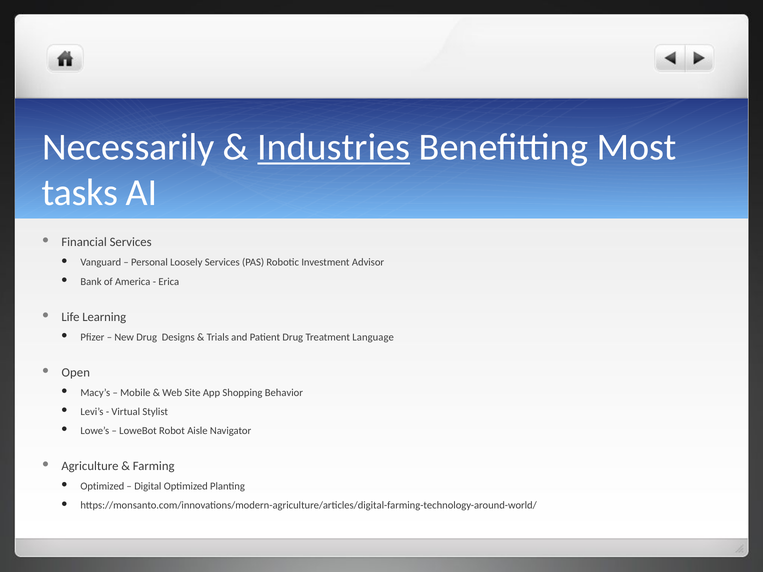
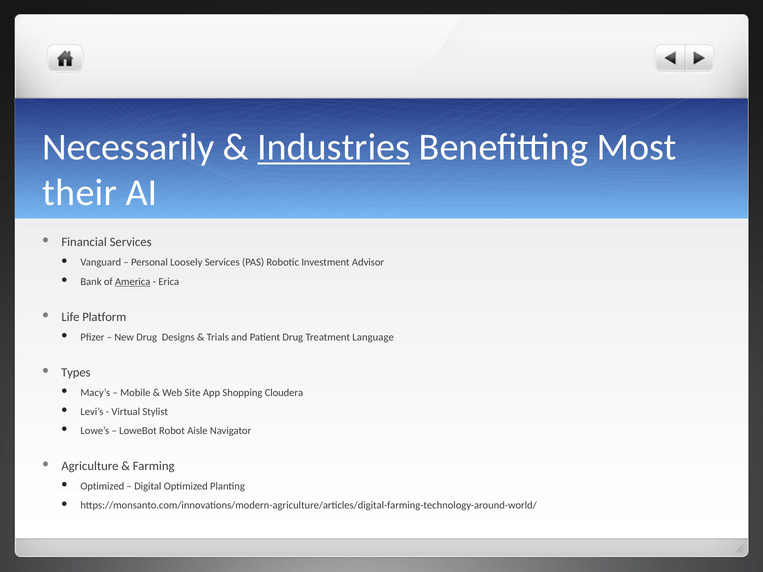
tasks: tasks -> their
America underline: none -> present
Learning: Learning -> Platform
Open: Open -> Types
Behavior: Behavior -> Cloudera
